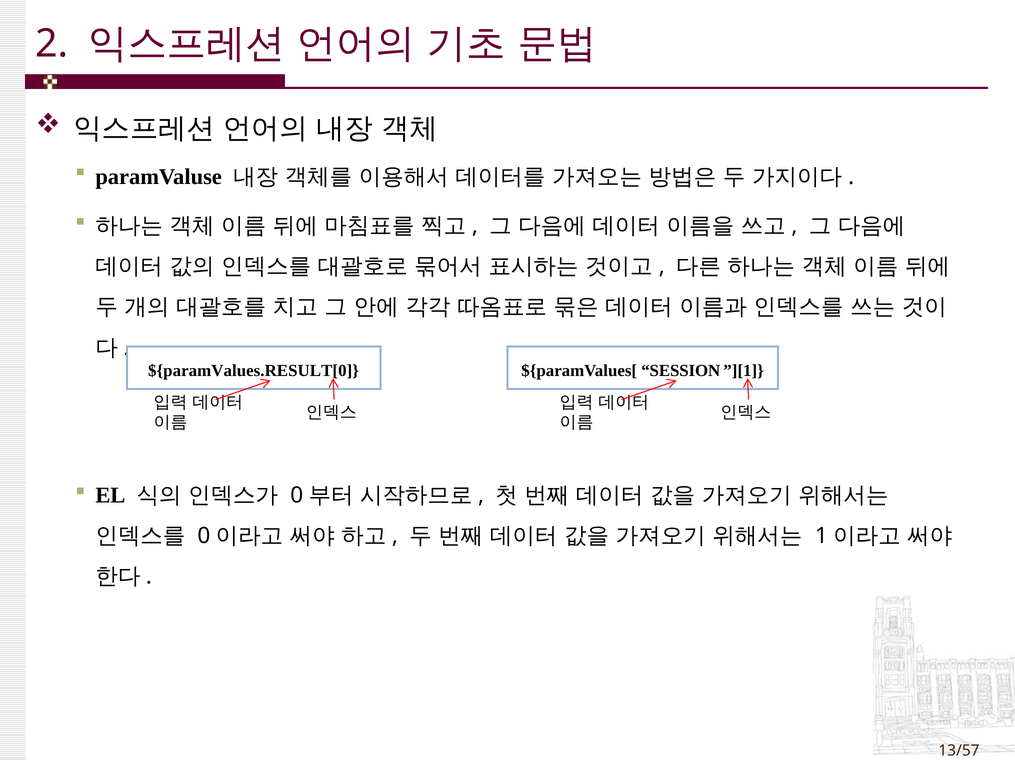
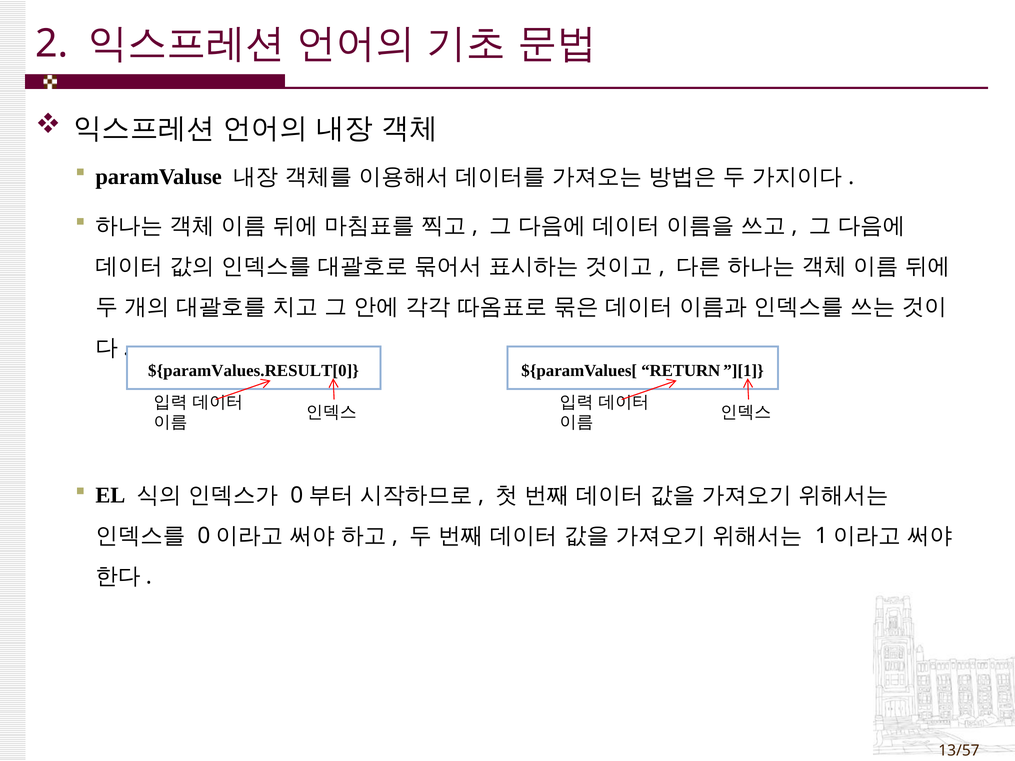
SESSION: SESSION -> RETURN
